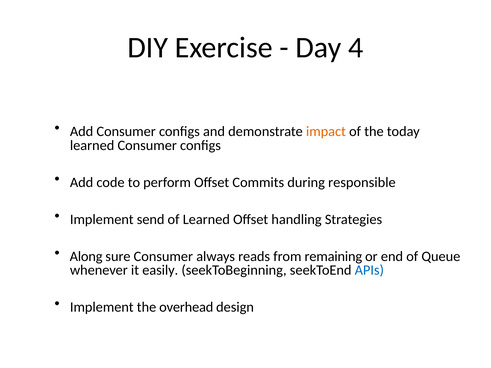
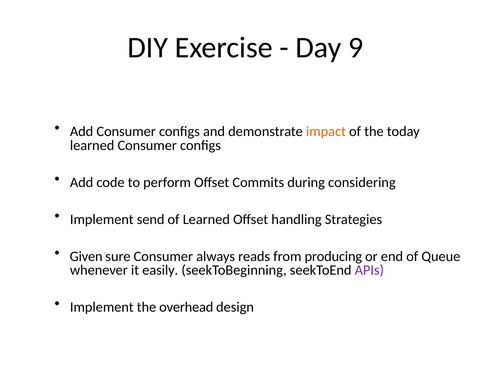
4: 4 -> 9
responsible: responsible -> considering
Along: Along -> Given
remaining: remaining -> producing
APIs colour: blue -> purple
